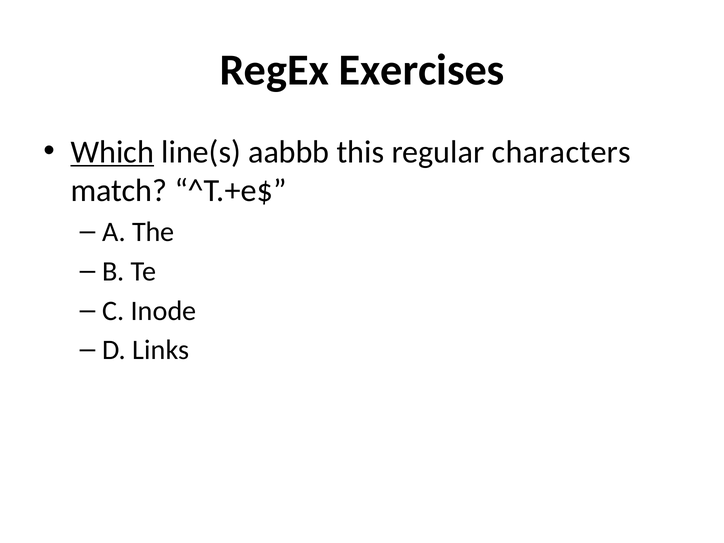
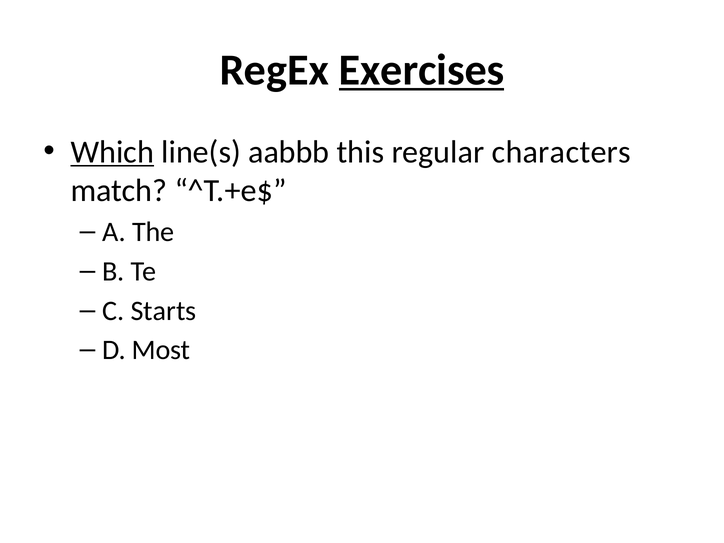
Exercises underline: none -> present
Inode: Inode -> Starts
Links: Links -> Most
